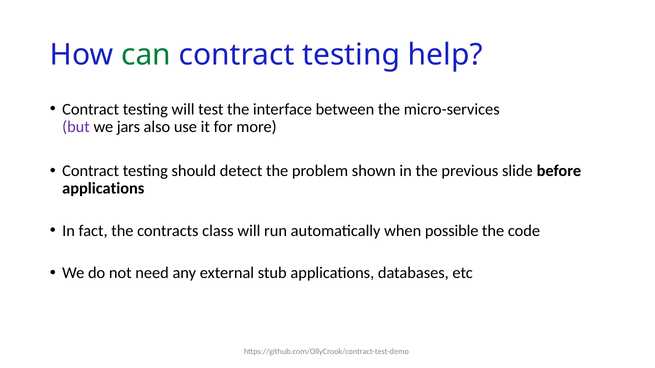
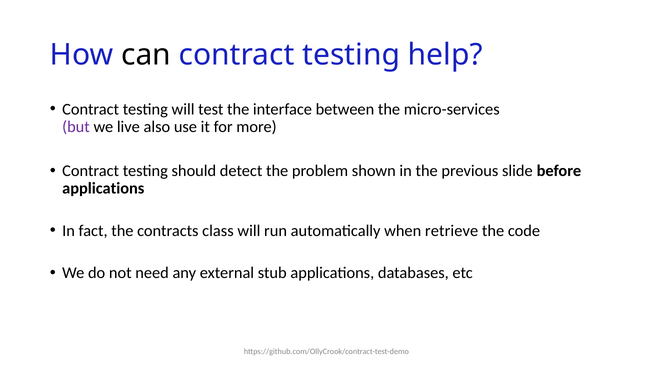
can colour: green -> black
jars: jars -> live
possible: possible -> retrieve
